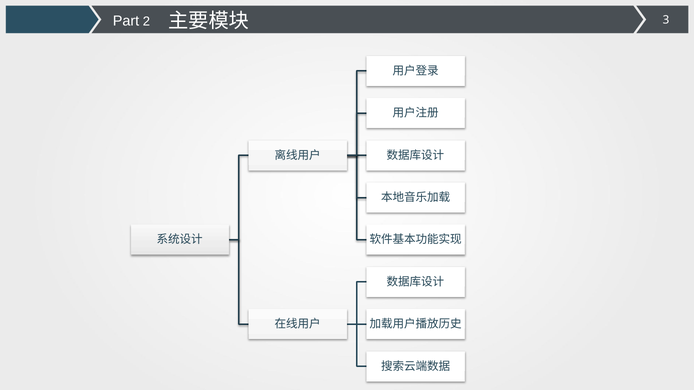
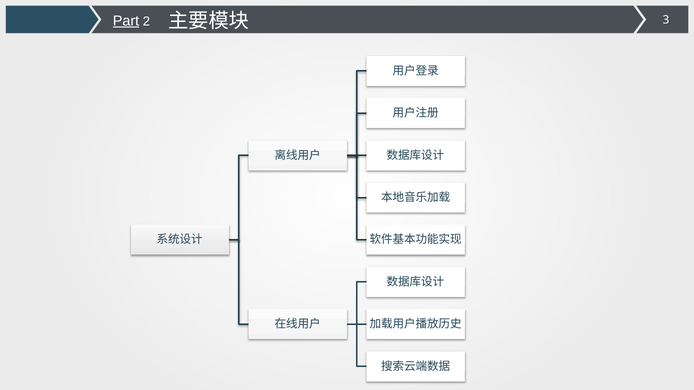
Part underline: none -> present
